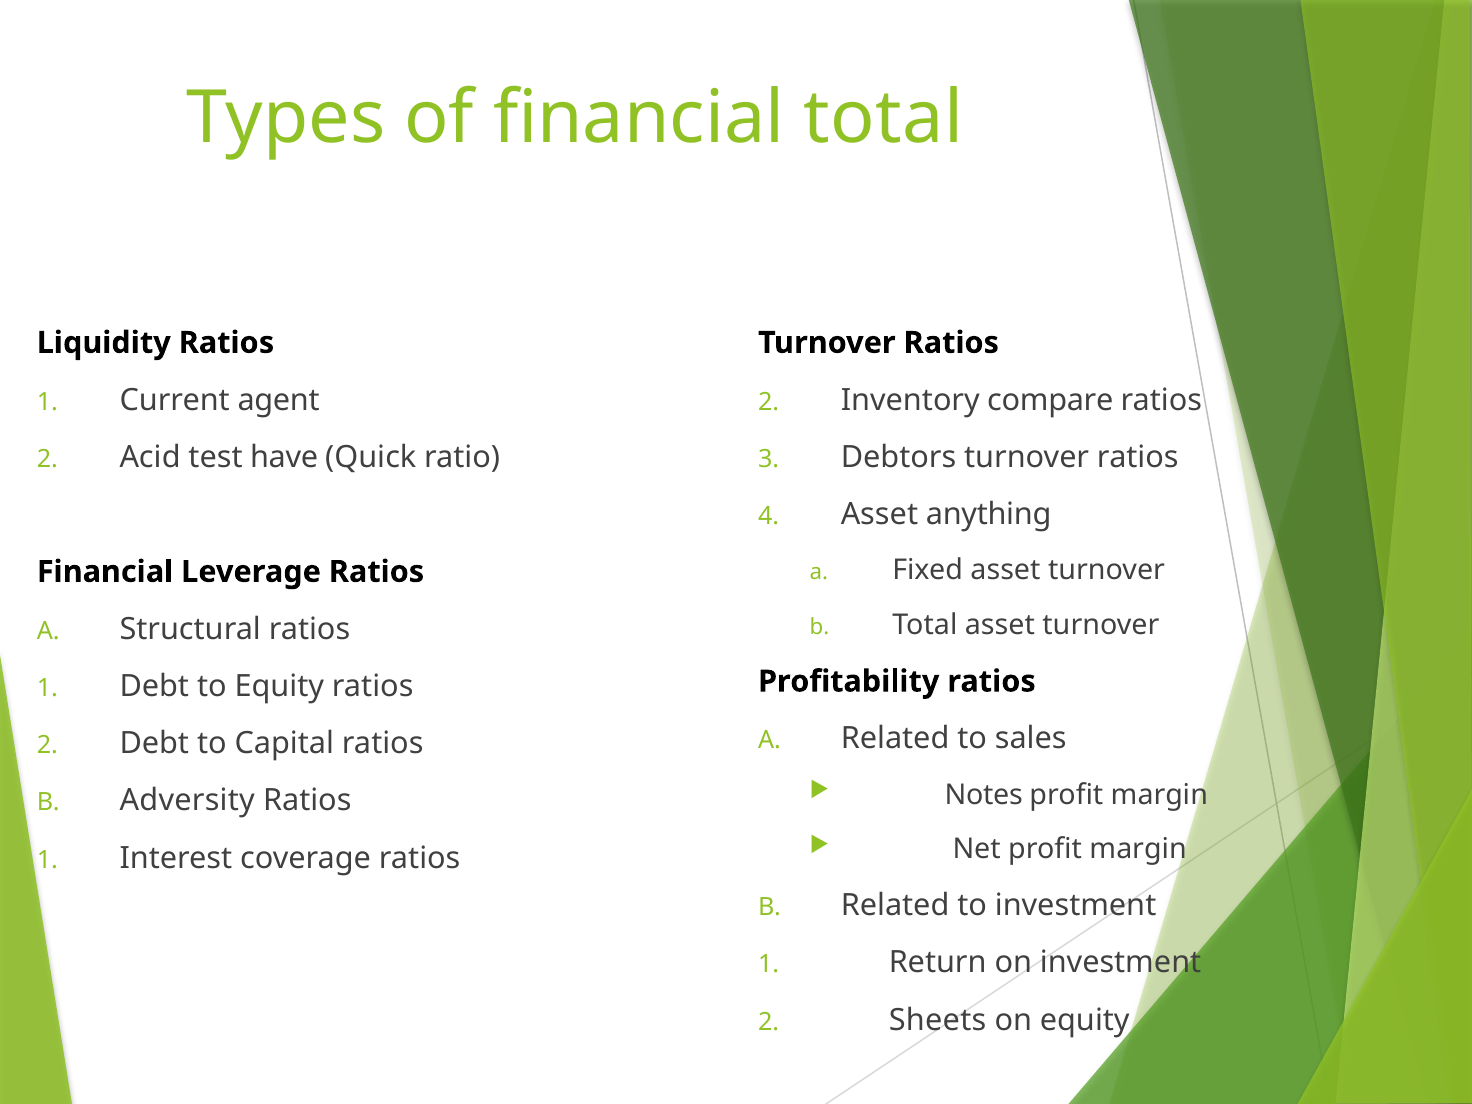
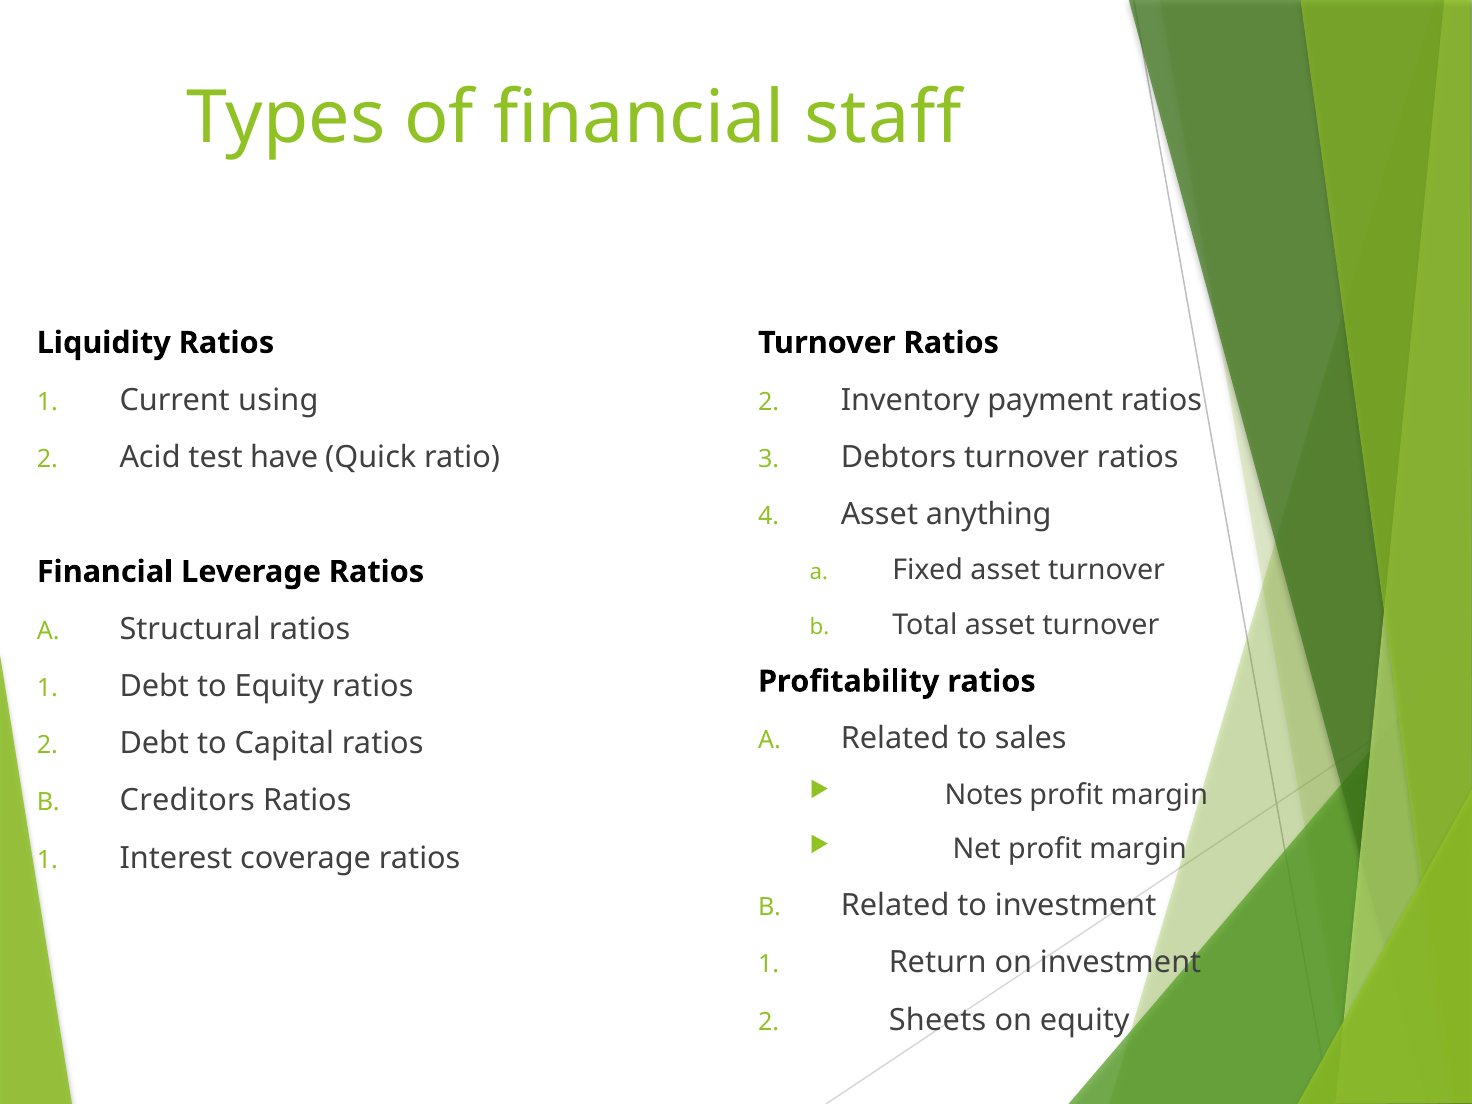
financial total: total -> staff
agent: agent -> using
compare: compare -> payment
Adversity: Adversity -> Creditors
